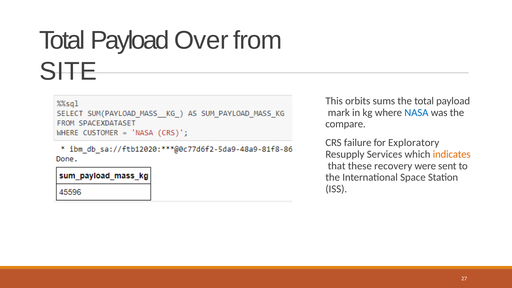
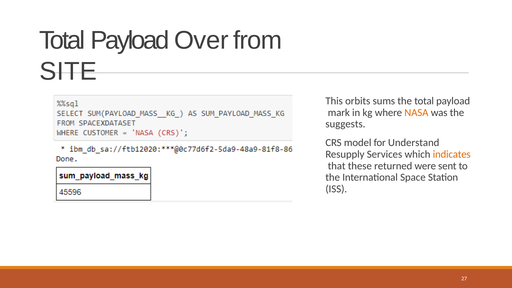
NASA colour: blue -> orange
compare: compare -> suggests
failure: failure -> model
Exploratory: Exploratory -> Understand
recovery: recovery -> returned
